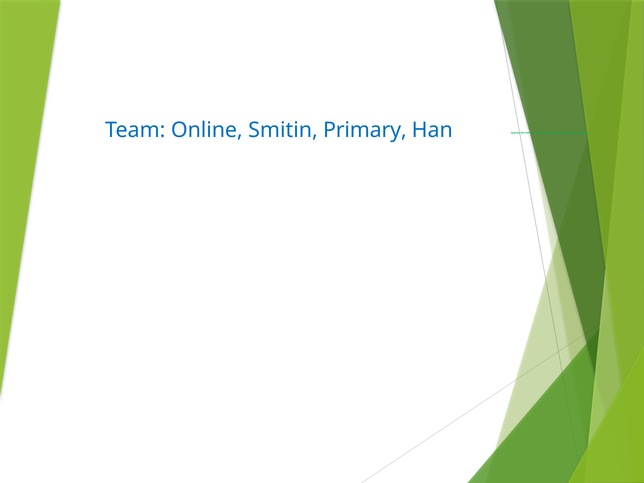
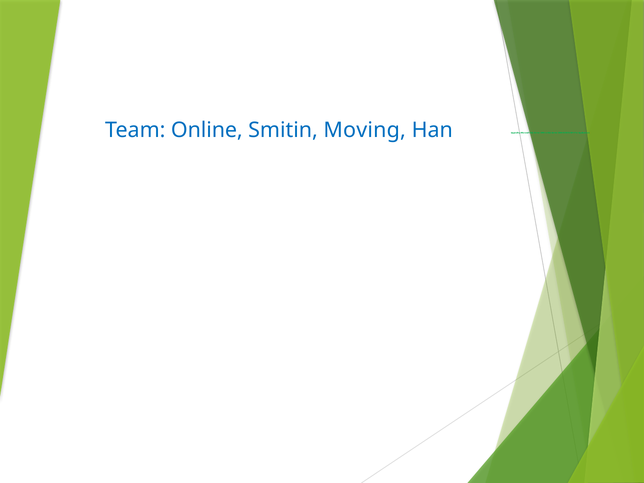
Primary: Primary -> Moving
